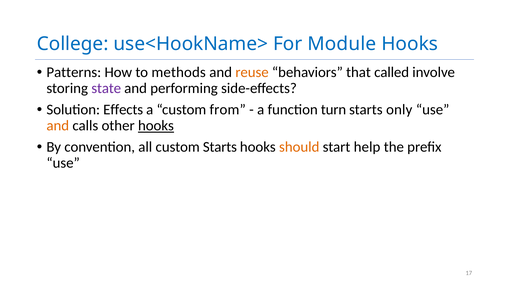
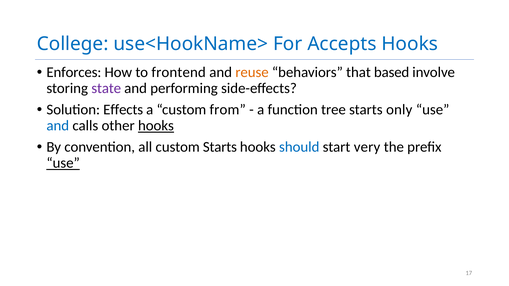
Module: Module -> Accepts
Patterns: Patterns -> Enforces
methods: methods -> frontend
called: called -> based
turn: turn -> tree
and at (58, 126) colour: orange -> blue
should colour: orange -> blue
help: help -> very
use at (63, 163) underline: none -> present
